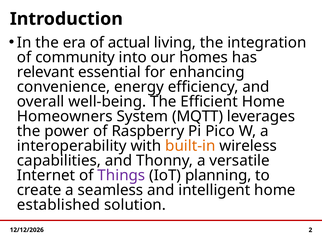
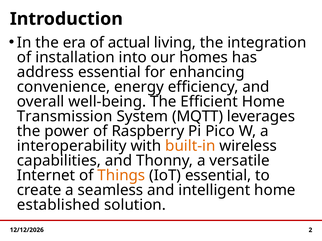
community: community -> installation
relevant: relevant -> address
Homeowners: Homeowners -> Transmission
Things colour: purple -> orange
IoT planning: planning -> essential
